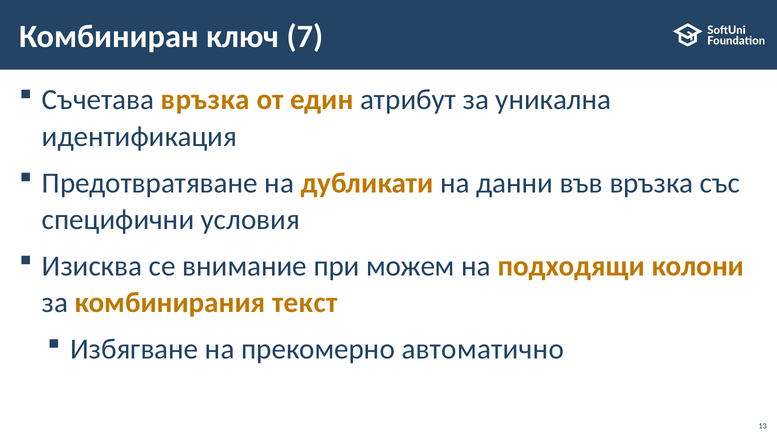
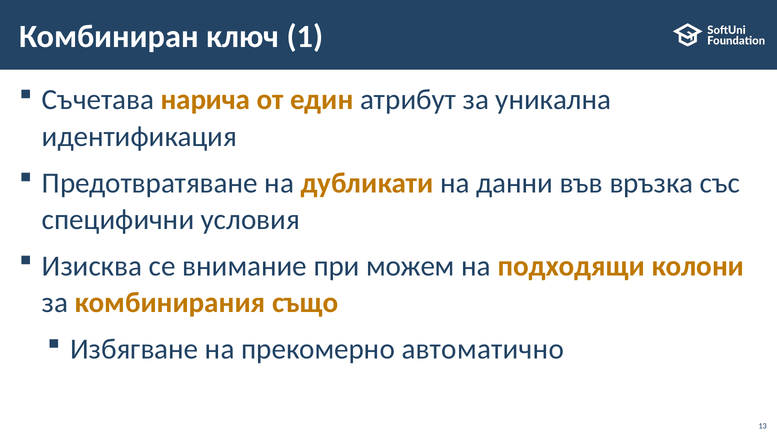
7: 7 -> 1
Съчетава връзка: връзка -> нарича
текст: текст -> също
